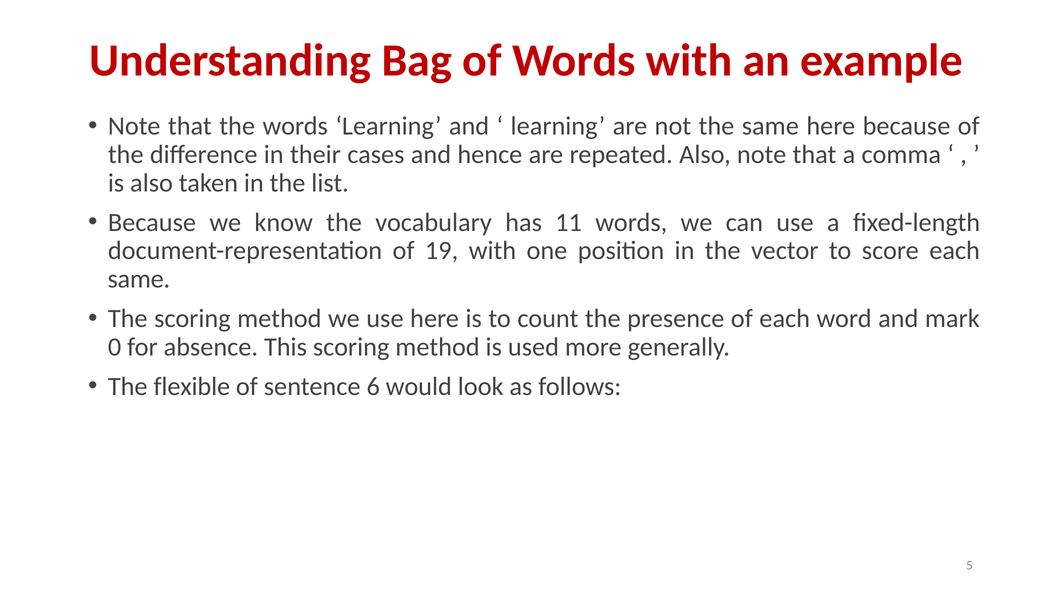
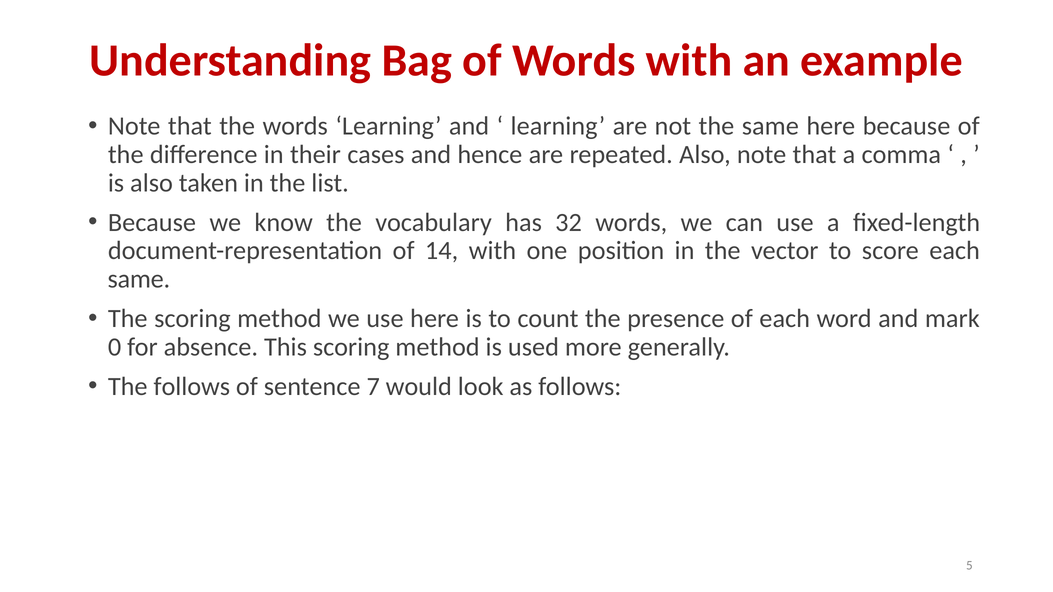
11: 11 -> 32
19: 19 -> 14
The flexible: flexible -> follows
6: 6 -> 7
